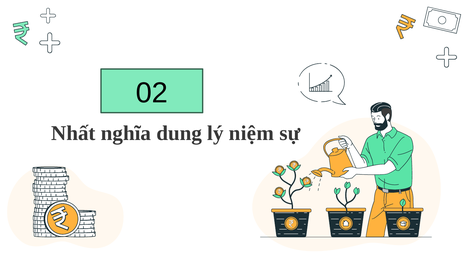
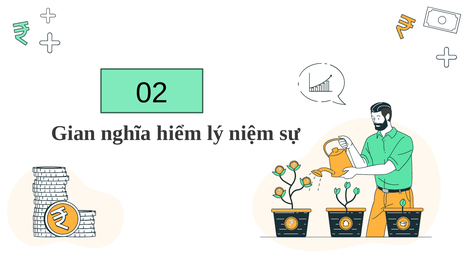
Nhất: Nhất -> Gian
dung: dung -> hiểm
